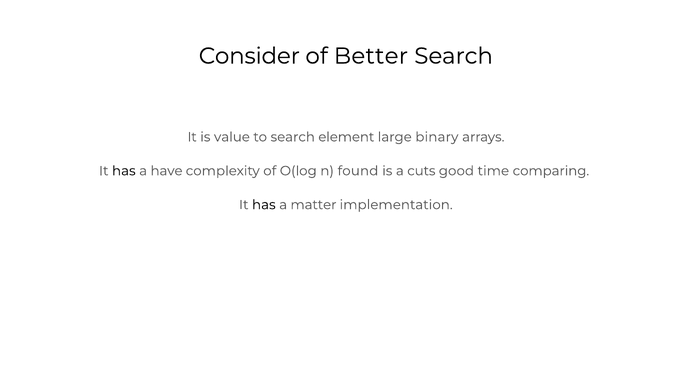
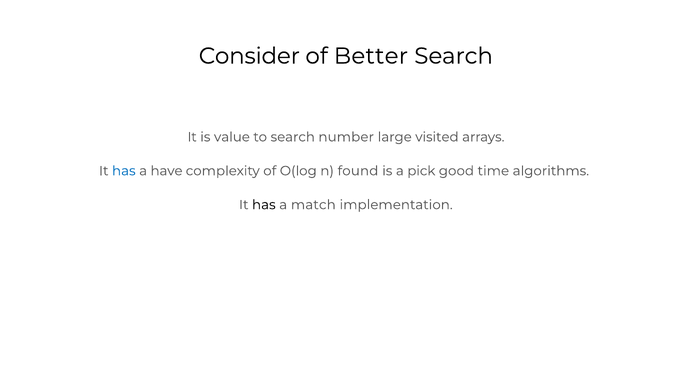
element: element -> number
binary: binary -> visited
has at (124, 171) colour: black -> blue
cuts: cuts -> pick
comparing: comparing -> algorithms
matter: matter -> match
